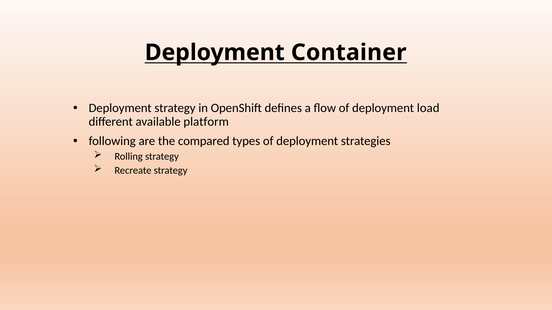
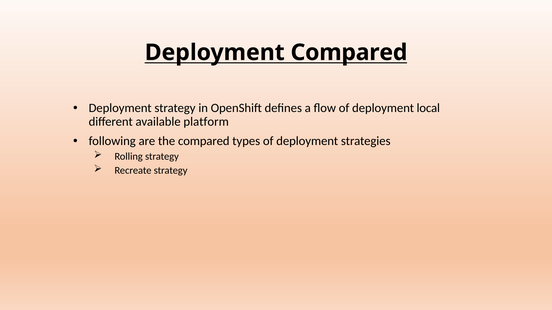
Deployment Container: Container -> Compared
load: load -> local
